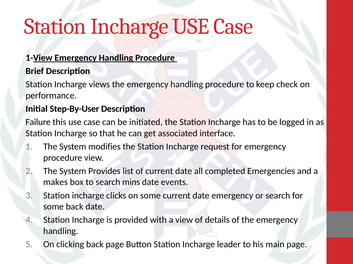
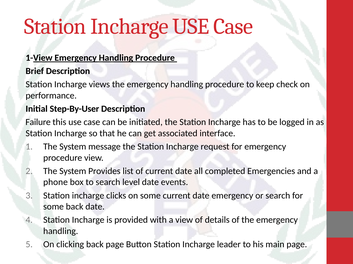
modifies: modifies -> message
makes: makes -> phone
mins: mins -> level
